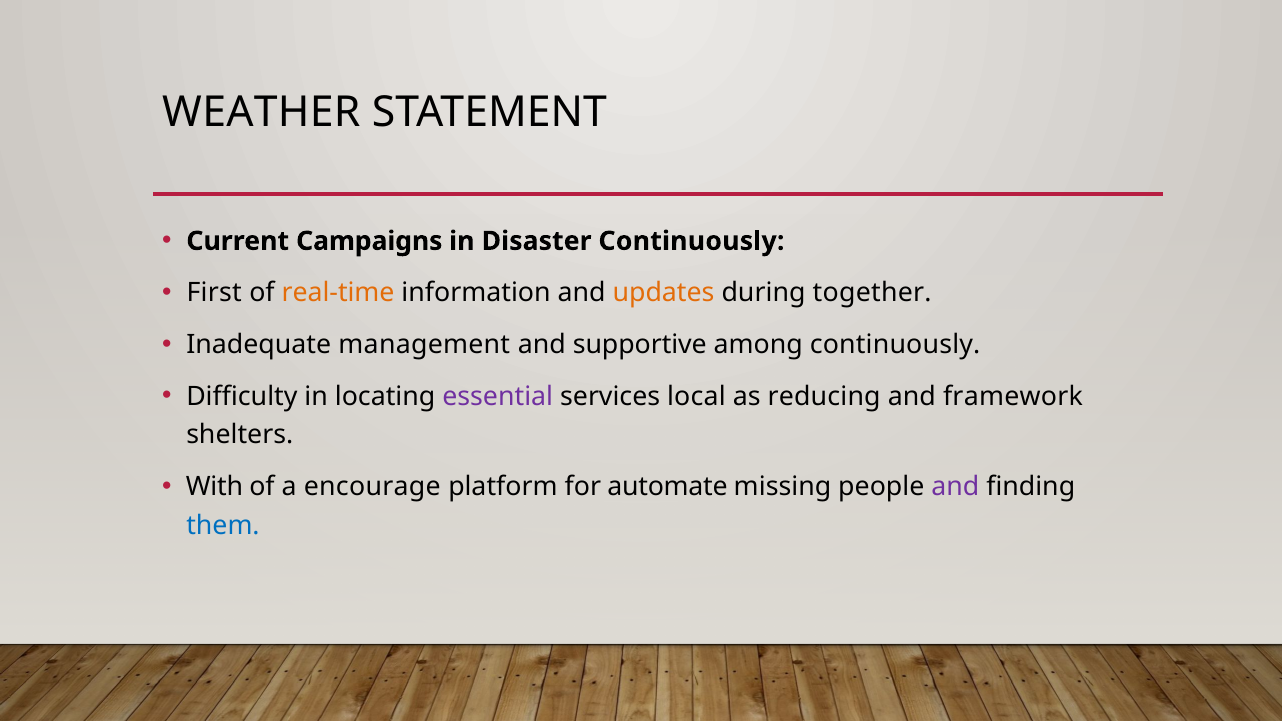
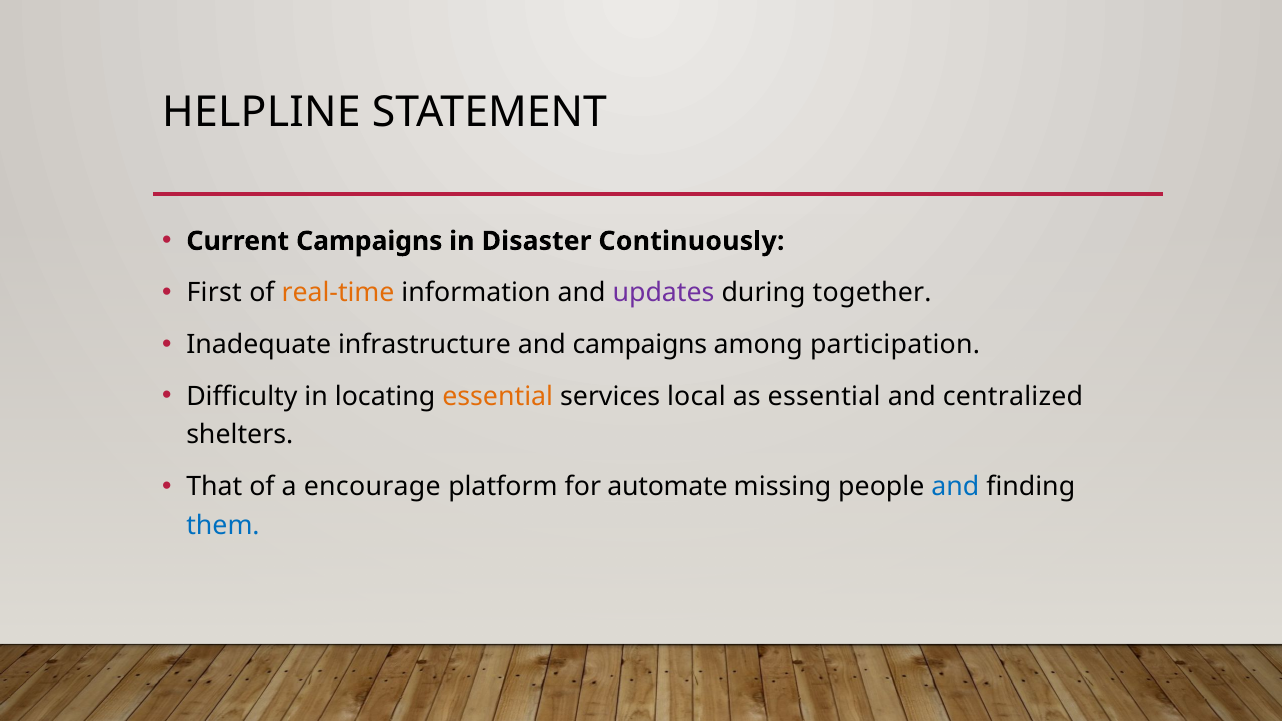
WEATHER: WEATHER -> HELPLINE
updates colour: orange -> purple
management: management -> infrastructure
and supportive: supportive -> campaigns
among continuously: continuously -> participation
essential at (498, 397) colour: purple -> orange
as reducing: reducing -> essential
framework: framework -> centralized
With: With -> That
and at (955, 487) colour: purple -> blue
